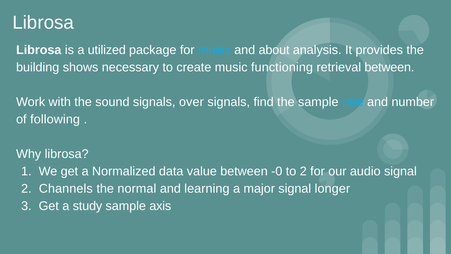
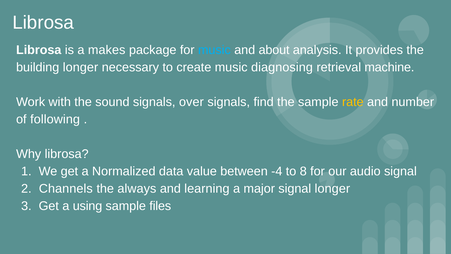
utilized: utilized -> makes
building shows: shows -> longer
functioning: functioning -> diagnosing
retrieval between: between -> machine
rate colour: light blue -> yellow
-0: -0 -> -4
to 2: 2 -> 8
normal: normal -> always
study: study -> using
axis: axis -> files
